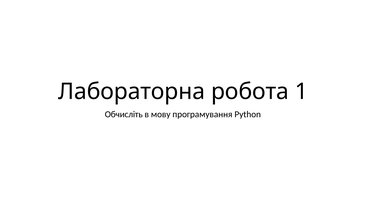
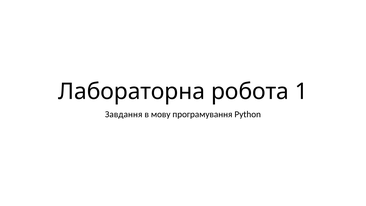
Обчисліть: Обчисліть -> Завдання
